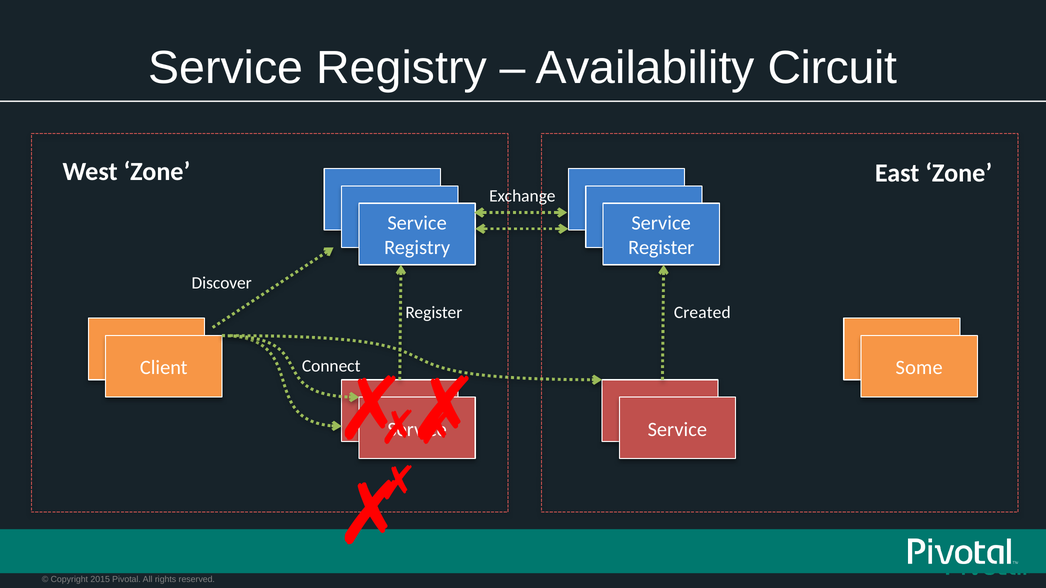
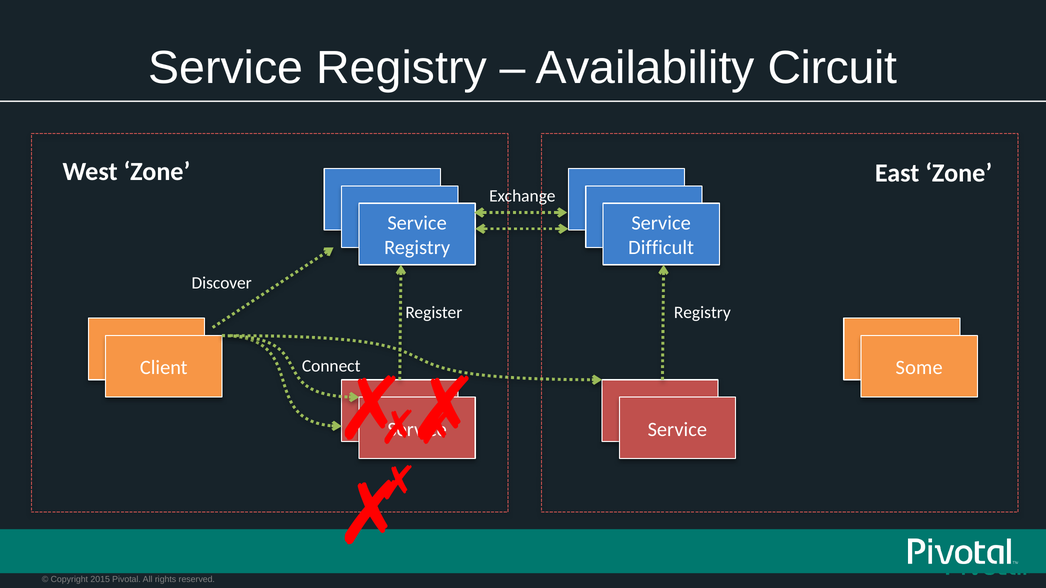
Register at (661, 248): Register -> Difficult
Register Created: Created -> Registry
